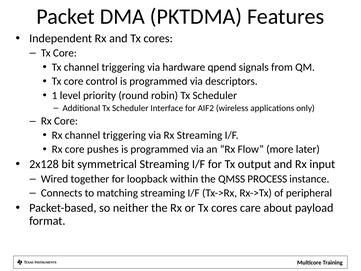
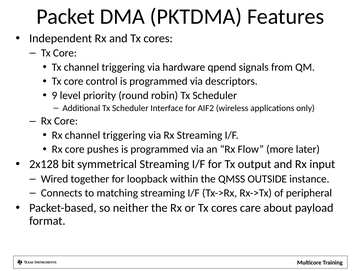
1: 1 -> 9
PROCESS: PROCESS -> OUTSIDE
